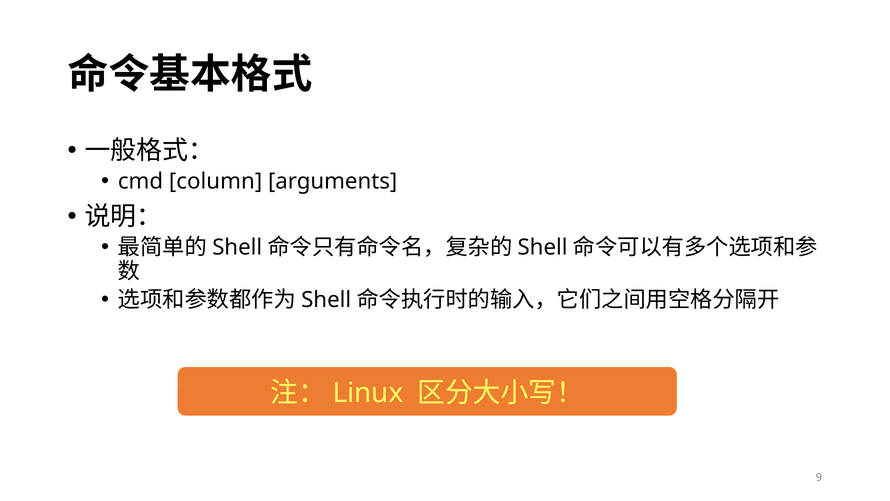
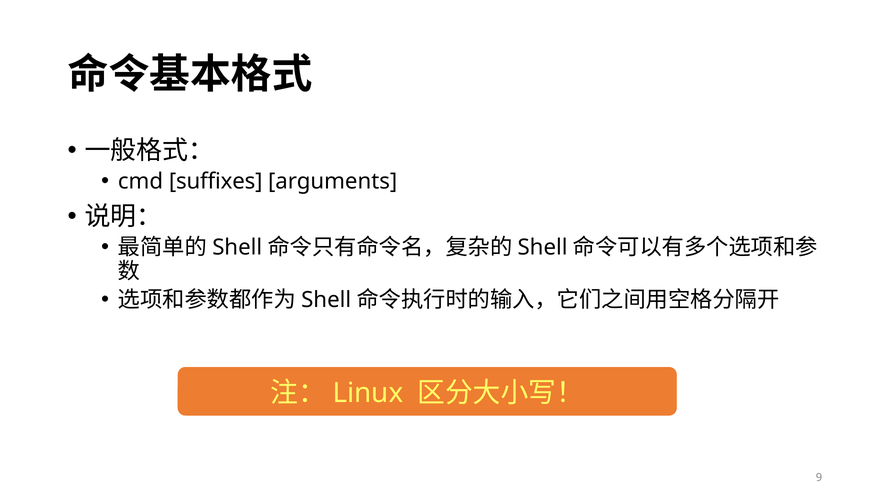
column: column -> suffixes
